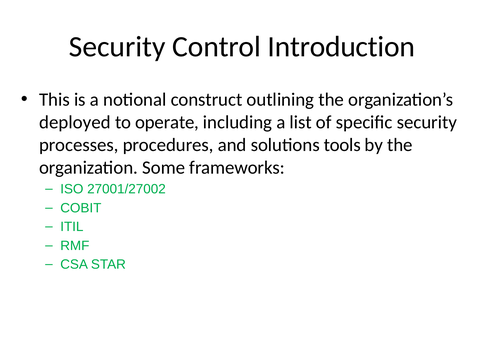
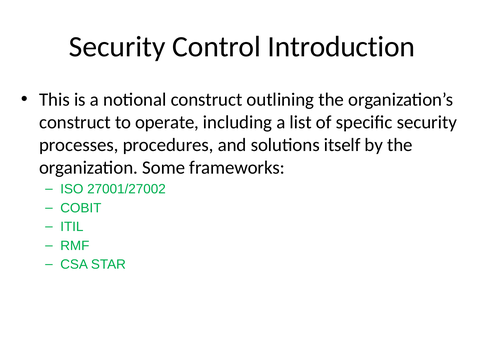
deployed at (75, 122): deployed -> construct
tools: tools -> itself
